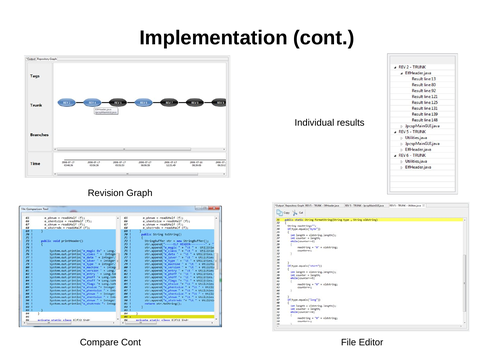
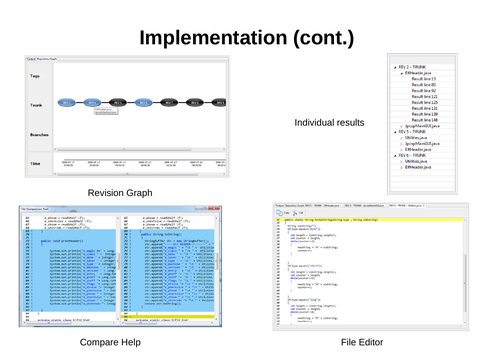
Compare Cont: Cont -> Help
